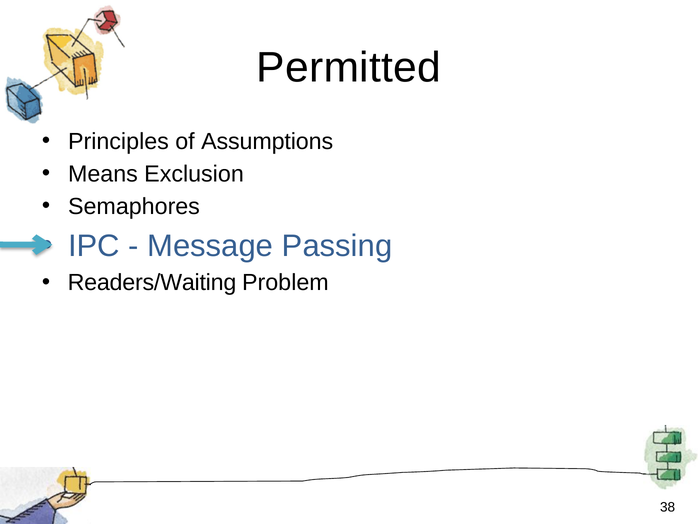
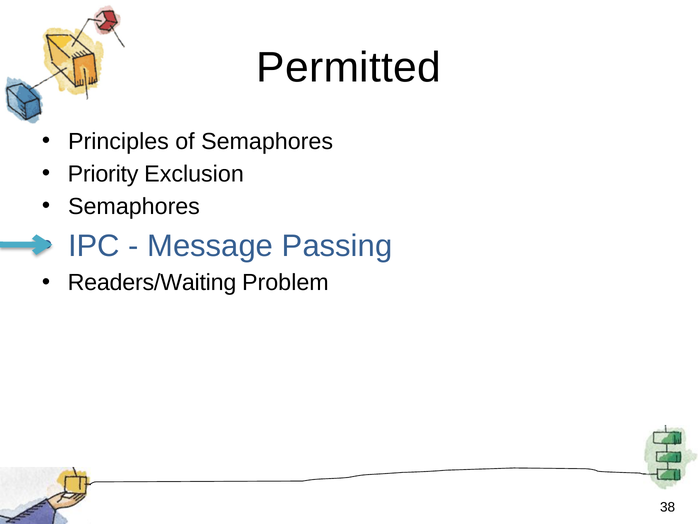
of Assumptions: Assumptions -> Semaphores
Means: Means -> Priority
